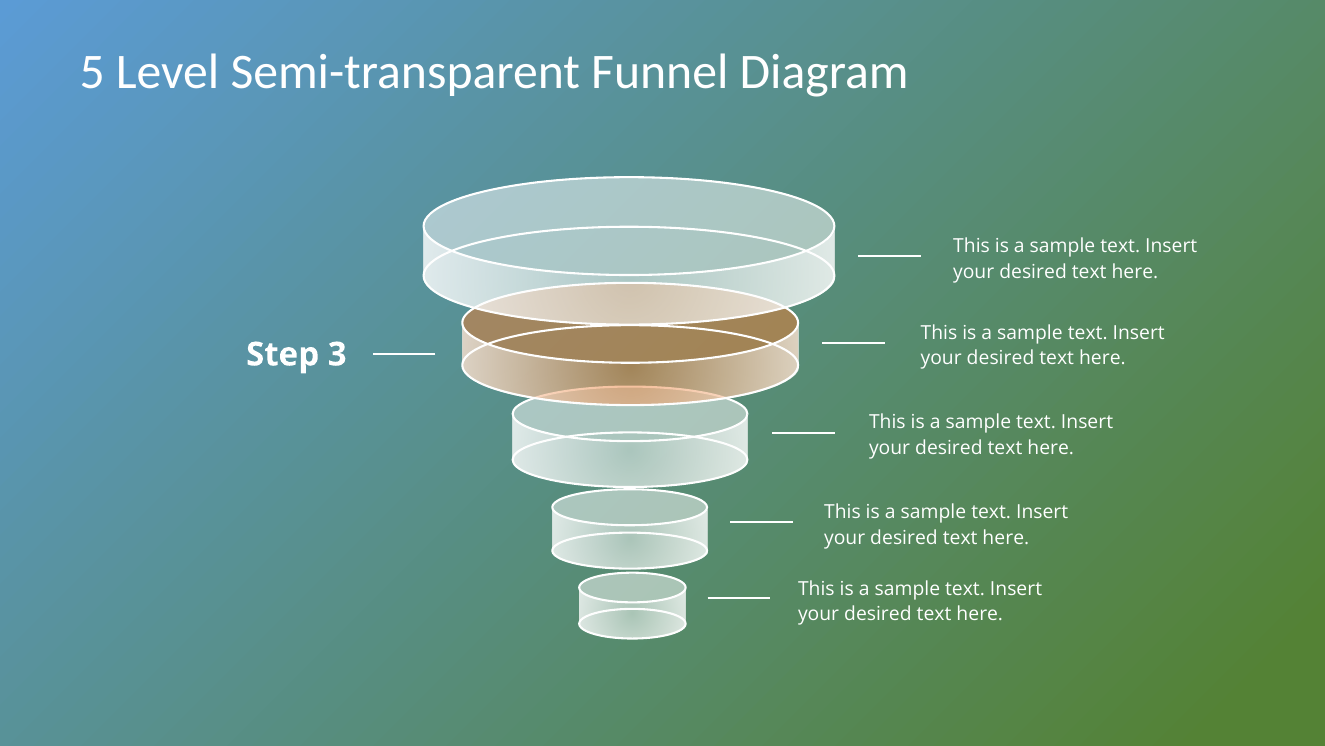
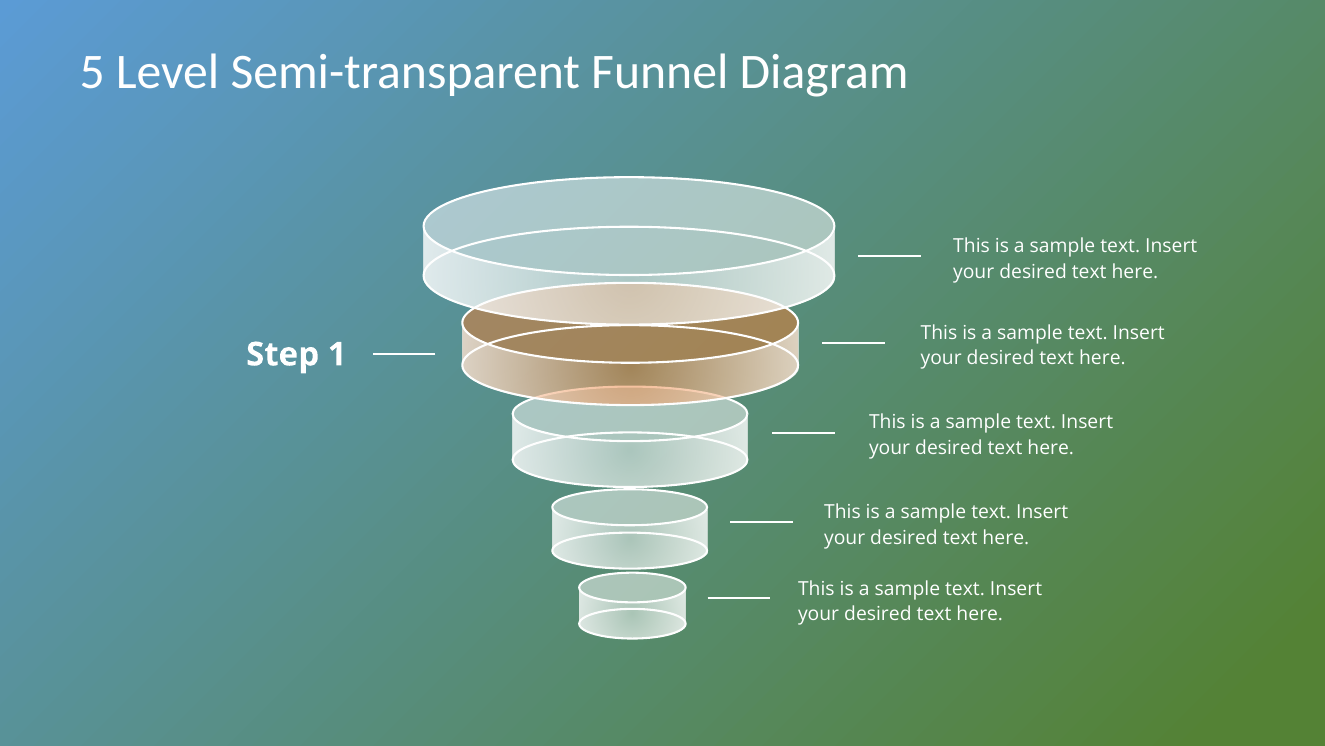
3: 3 -> 1
